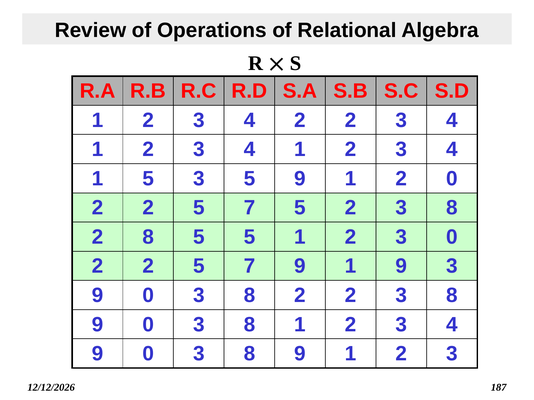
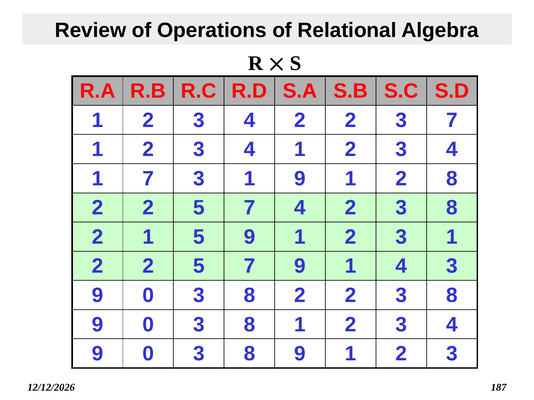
2 2 3 4: 4 -> 7
1 5: 5 -> 7
5 at (249, 179): 5 -> 1
2 0: 0 -> 8
7 5: 5 -> 4
2 8: 8 -> 1
5 5: 5 -> 9
2 3 0: 0 -> 1
1 9: 9 -> 4
